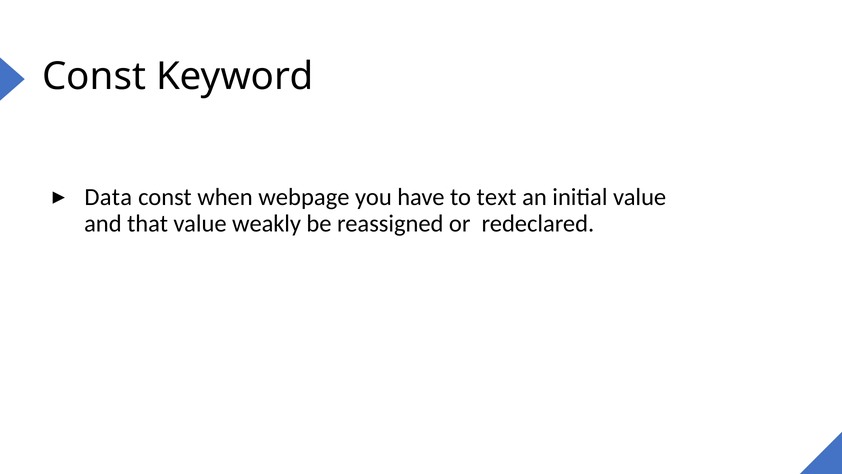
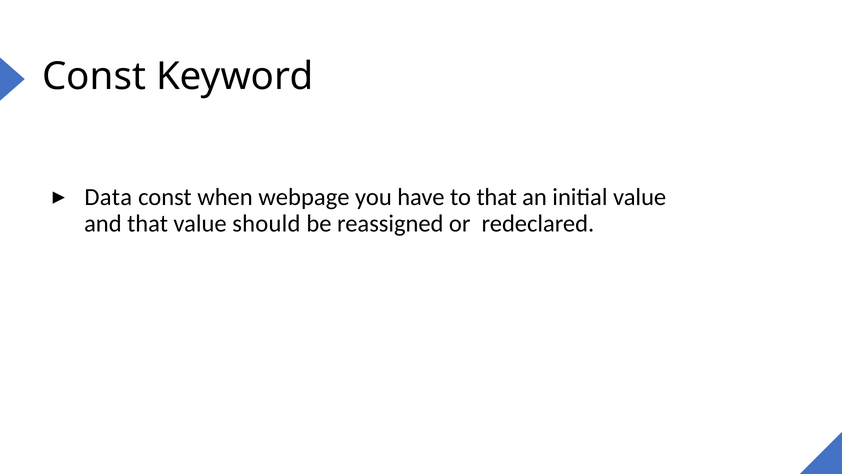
to text: text -> that
weakly: weakly -> should
